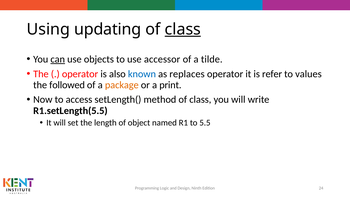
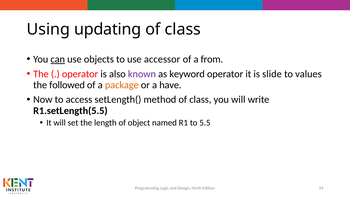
class at (183, 29) underline: present -> none
tilde: tilde -> from
known colour: blue -> purple
replaces: replaces -> keyword
refer: refer -> slide
print: print -> have
